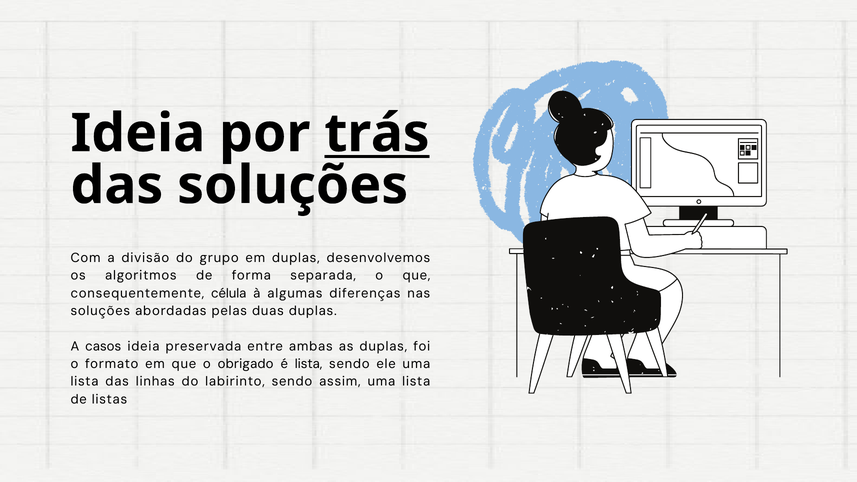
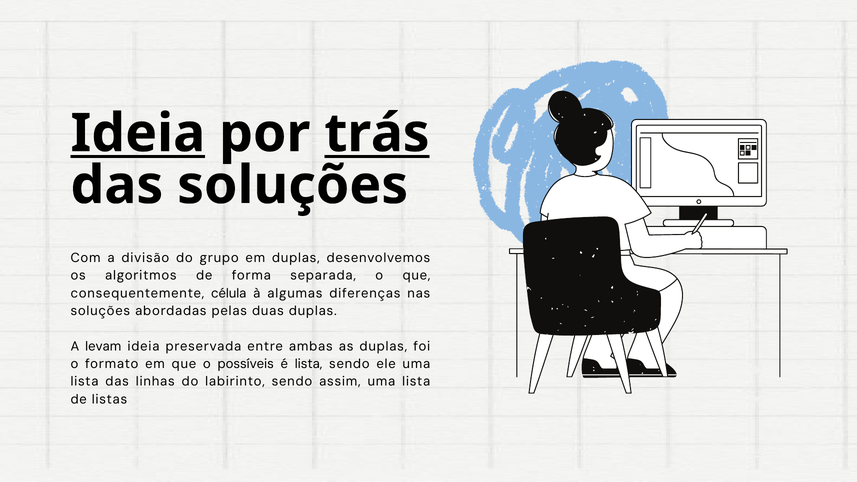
Ideia at (138, 133) underline: none -> present
casos: casos -> levam
obrigado: obrigado -> possíveis
